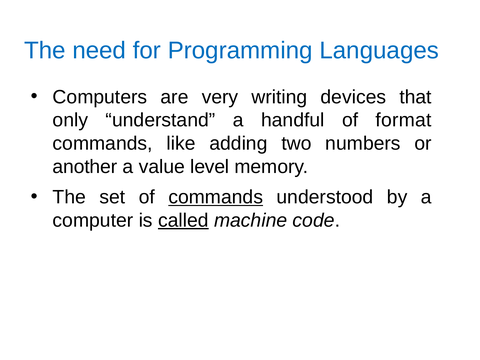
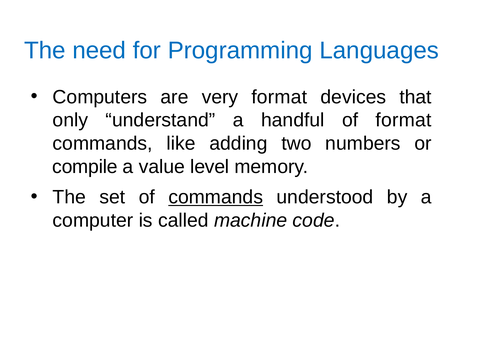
very writing: writing -> format
another: another -> compile
called underline: present -> none
